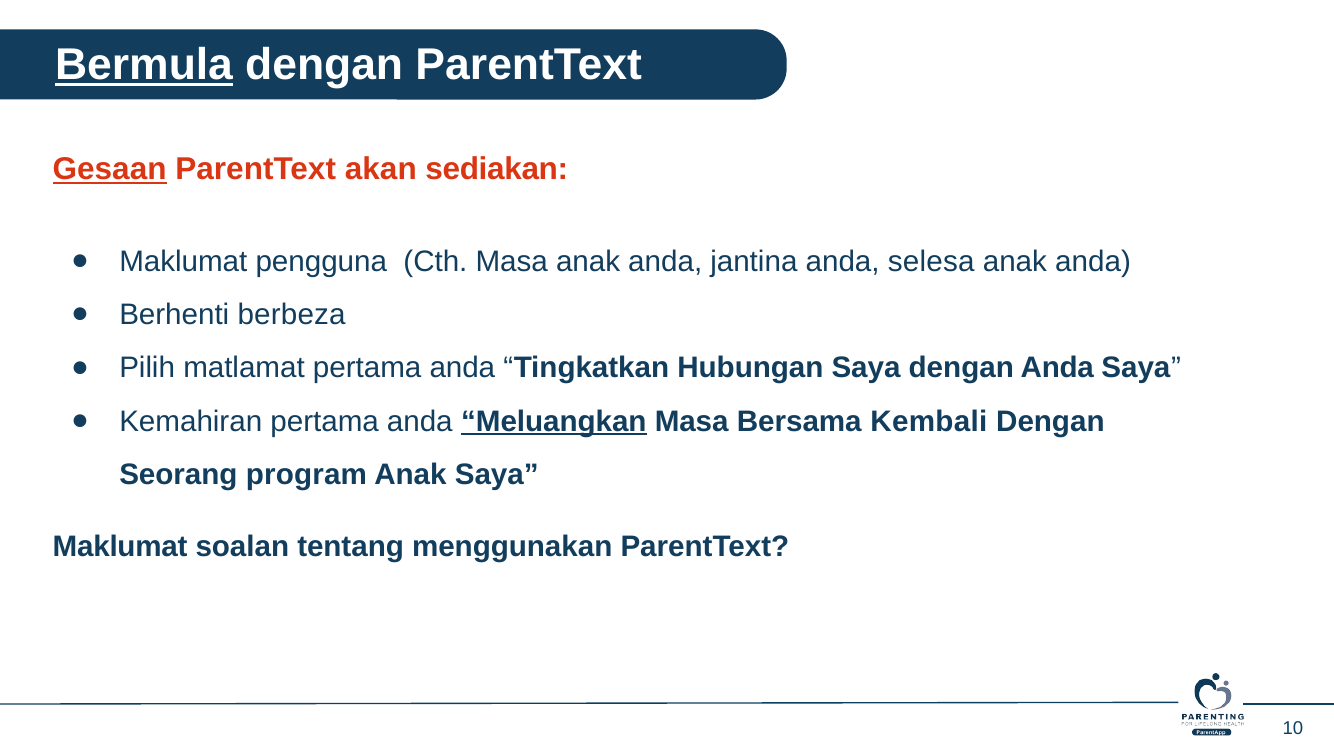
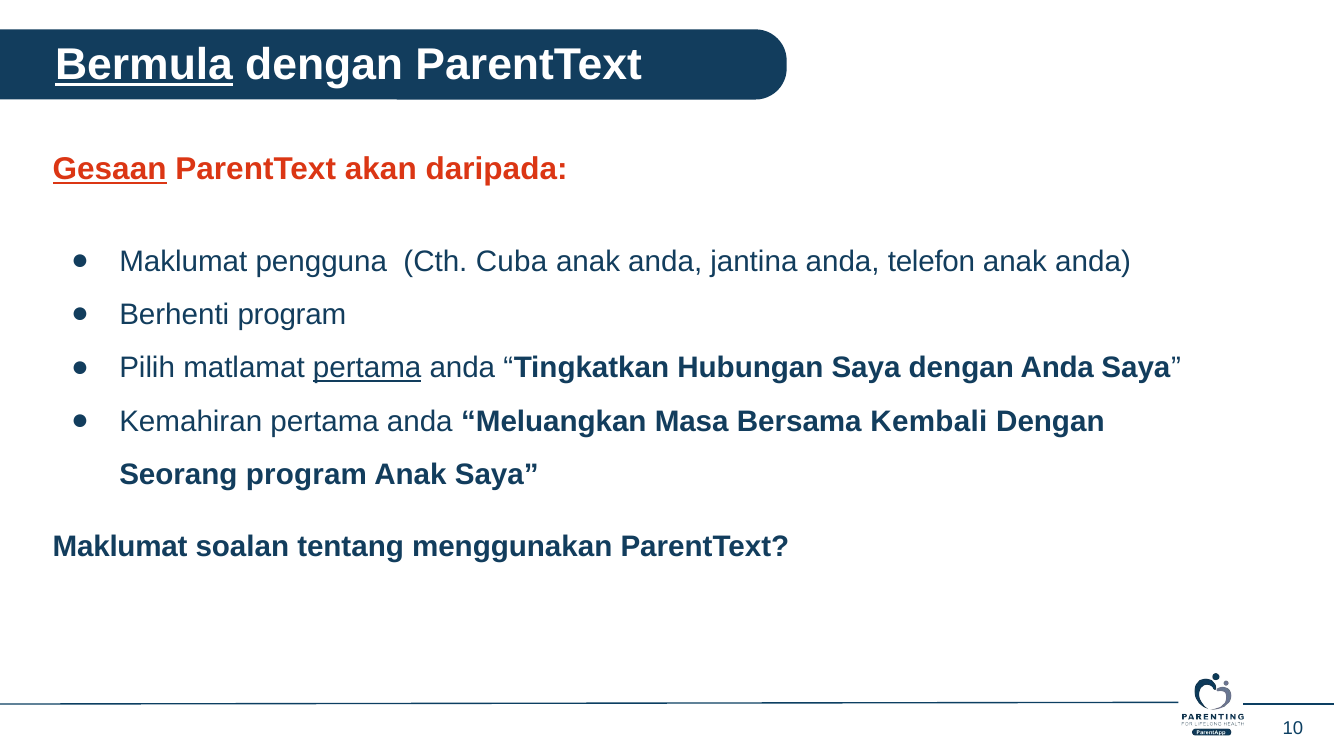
sediakan: sediakan -> daripada
Cth Masa: Masa -> Cuba
selesa: selesa -> telefon
Berhenti berbeza: berbeza -> program
pertama at (367, 368) underline: none -> present
Meluangkan underline: present -> none
